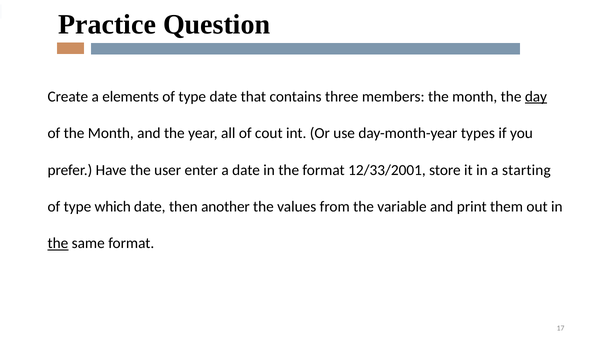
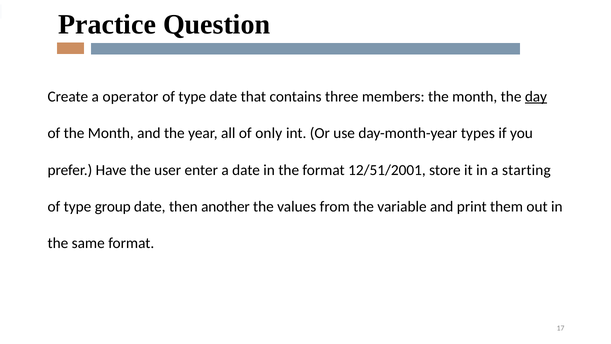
elements: elements -> operator
cout: cout -> only
12/33/2001: 12/33/2001 -> 12/51/2001
which: which -> group
the at (58, 243) underline: present -> none
